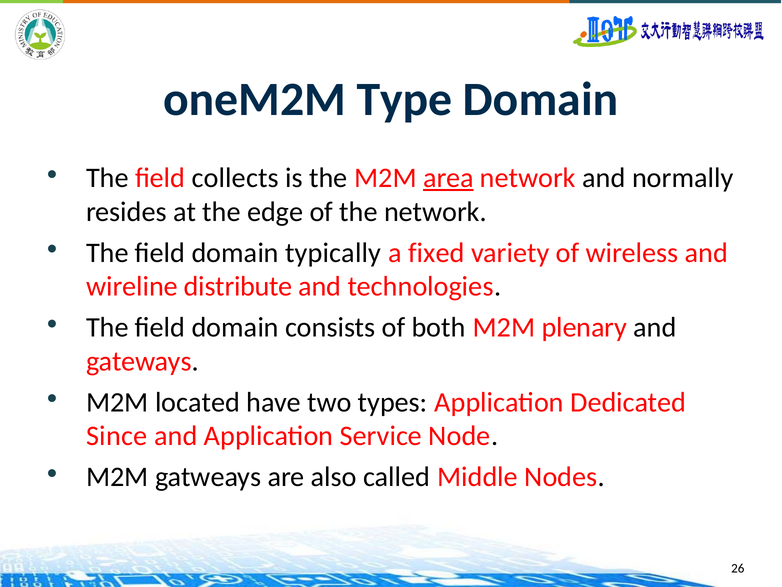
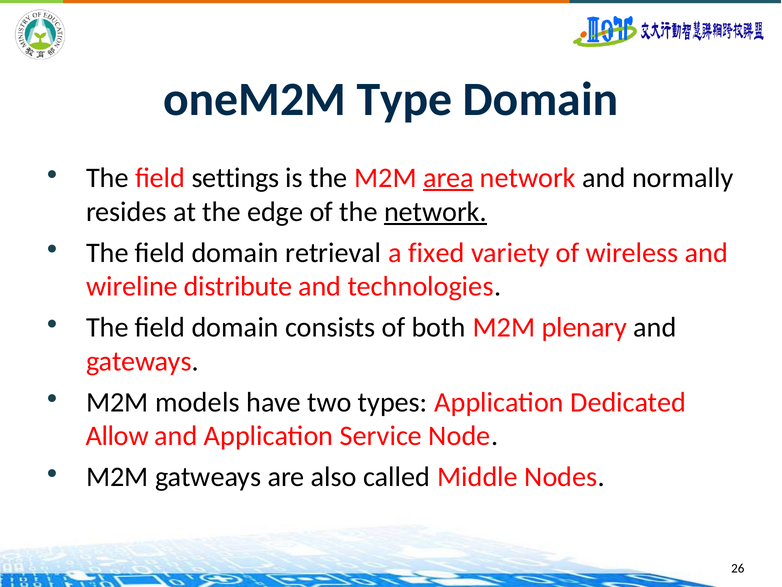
collects: collects -> settings
network at (435, 212) underline: none -> present
typically: typically -> retrieval
located: located -> models
Since: Since -> Allow
